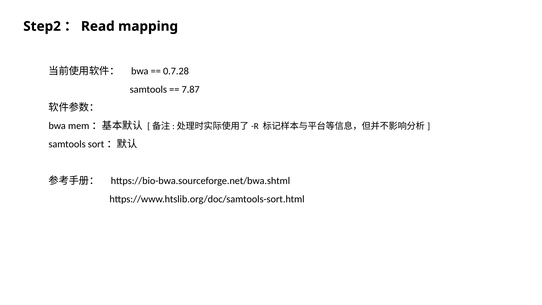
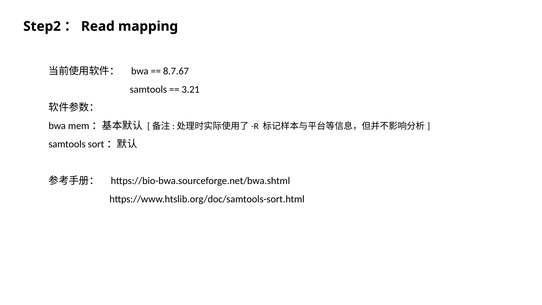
0.7.28: 0.7.28 -> 8.7.67
7.87: 7.87 -> 3.21
